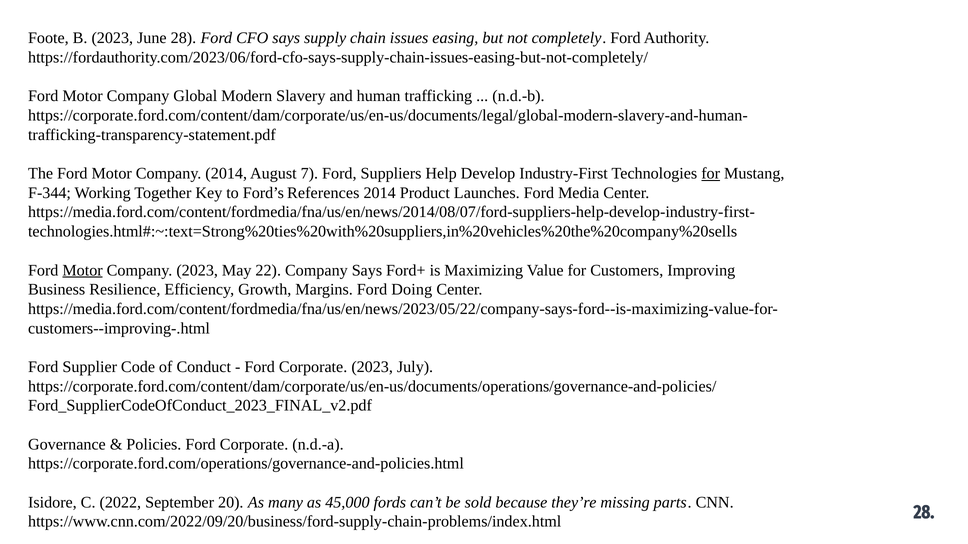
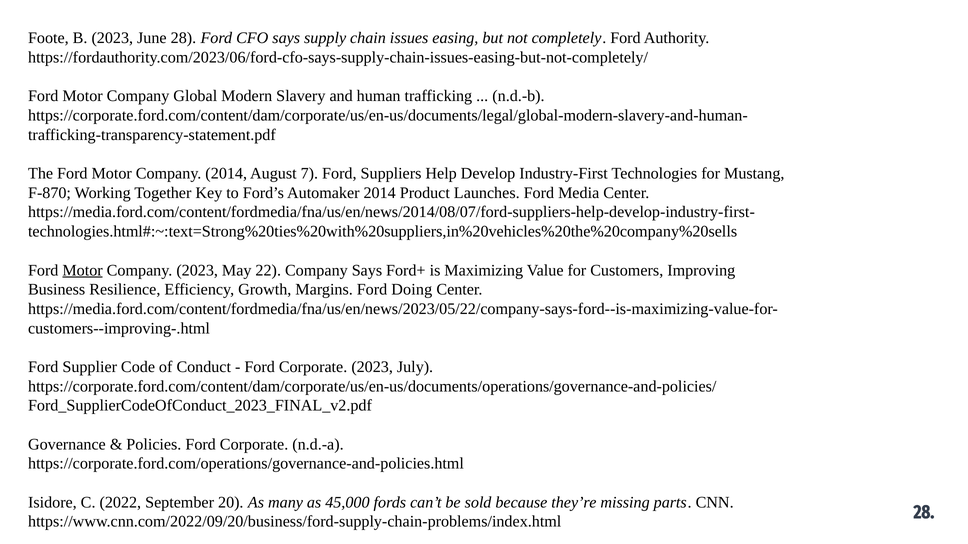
for at (711, 174) underline: present -> none
F-344: F-344 -> F-870
References: References -> Automaker
